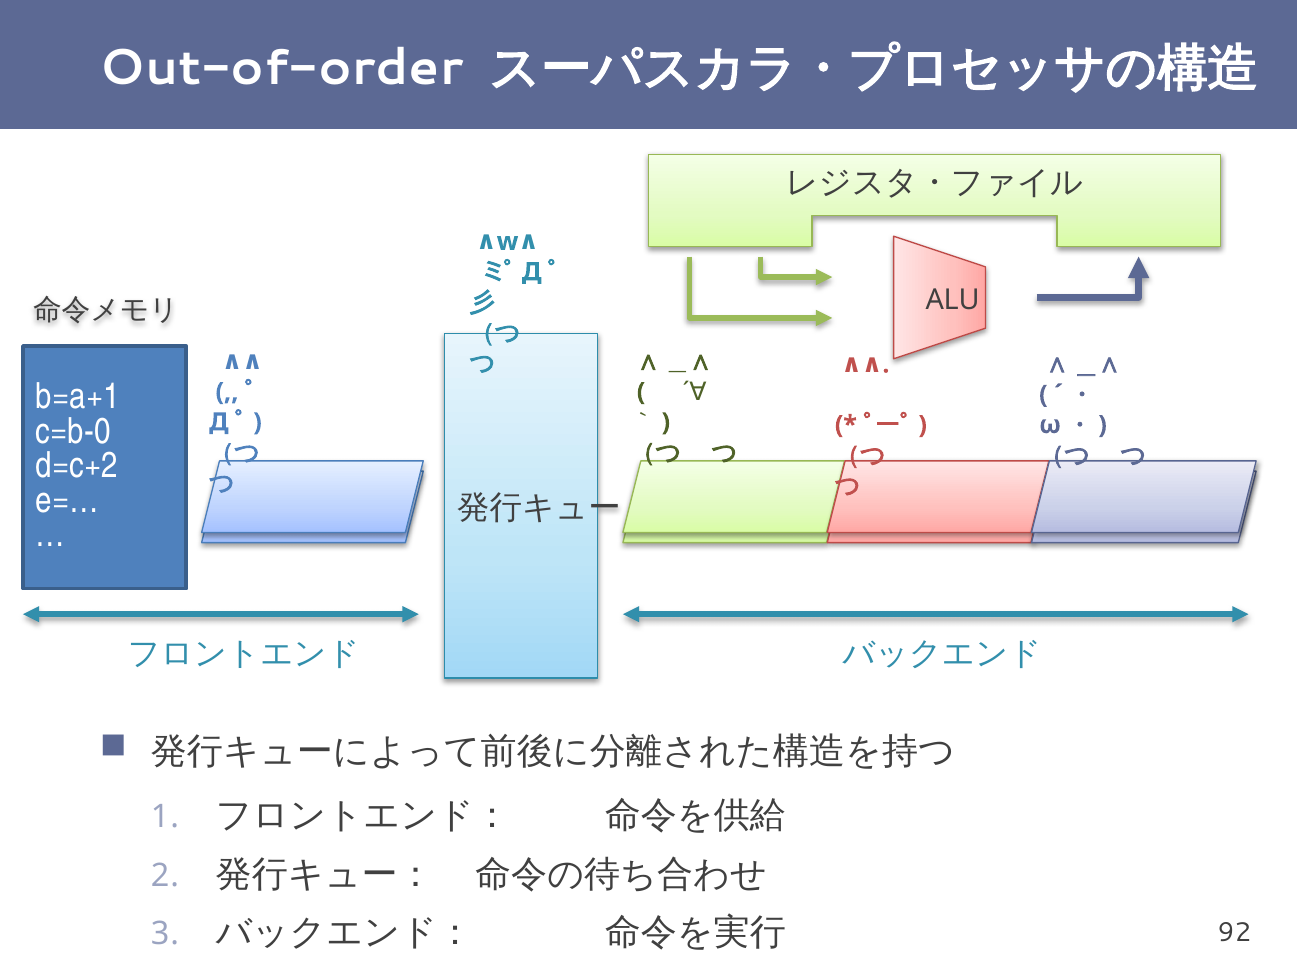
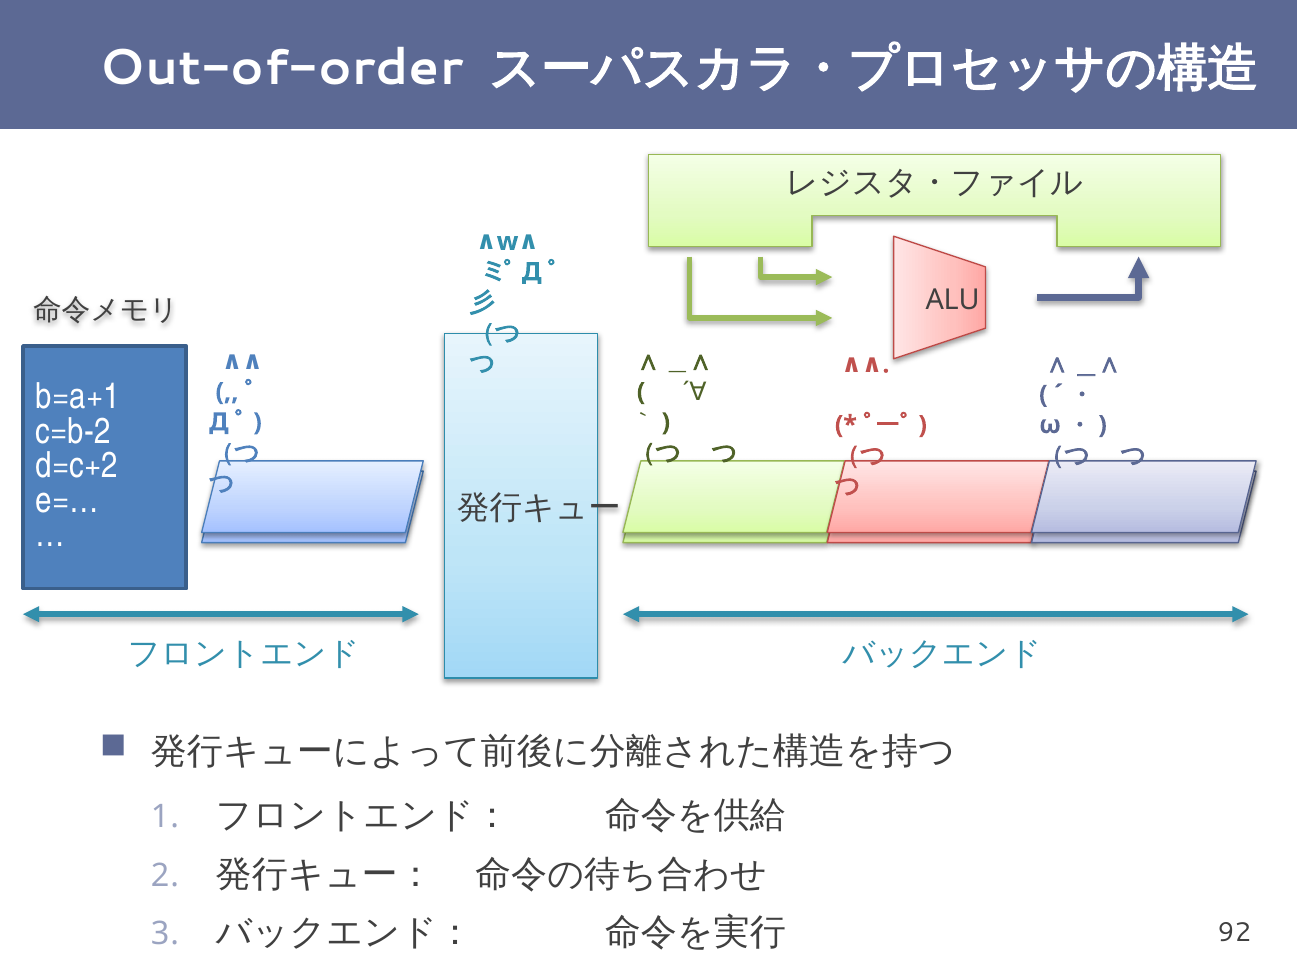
c=b-0: c=b-0 -> c=b-2
